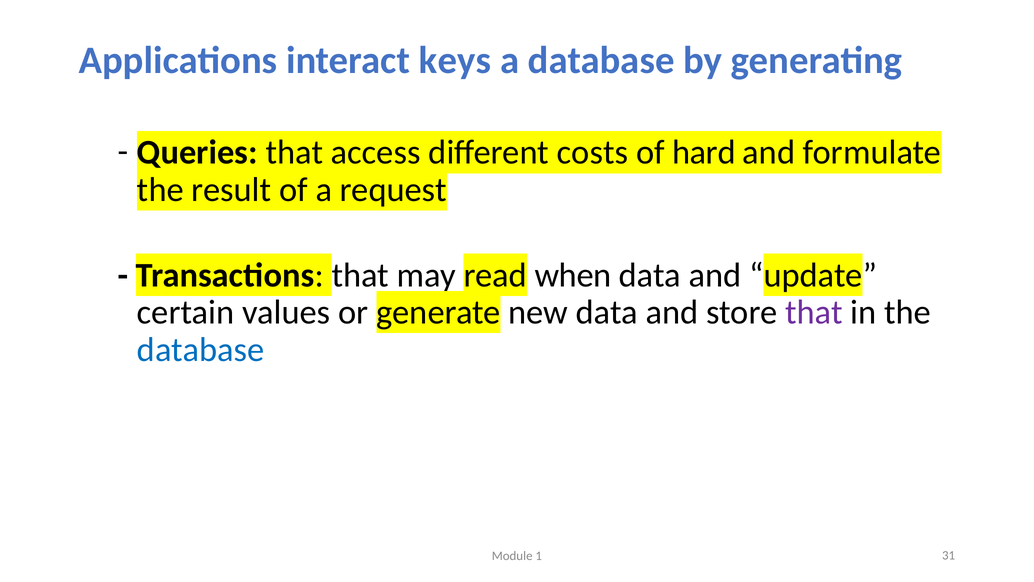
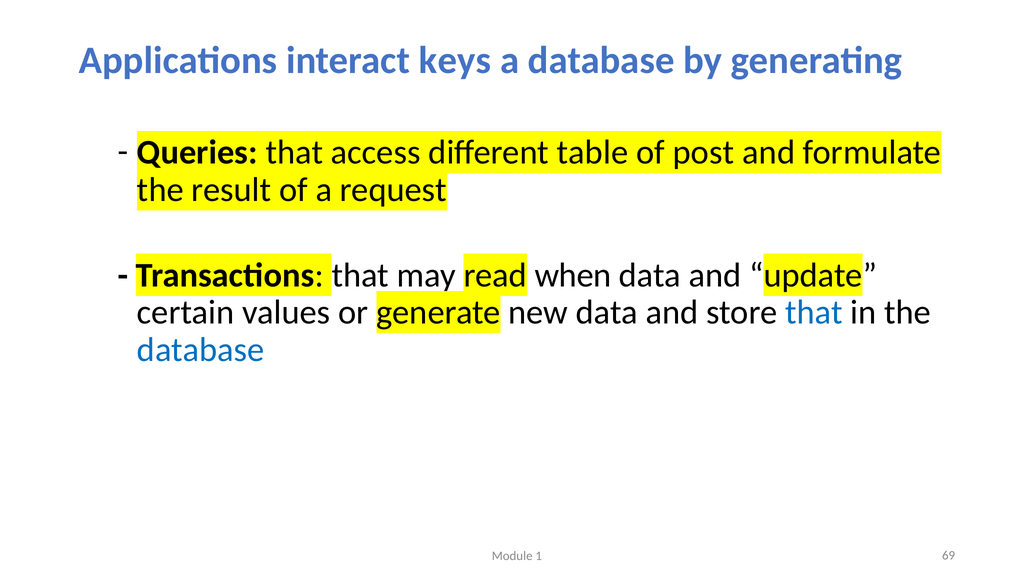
costs: costs -> table
hard: hard -> post
that at (814, 312) colour: purple -> blue
31: 31 -> 69
